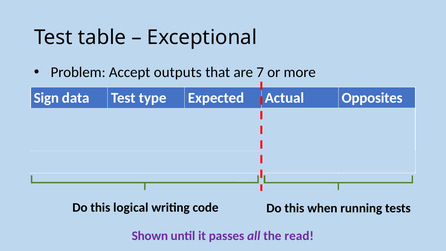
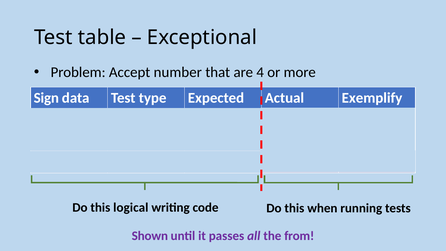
outputs: outputs -> number
7: 7 -> 4
Opposites: Opposites -> Exemplify
read: read -> from
